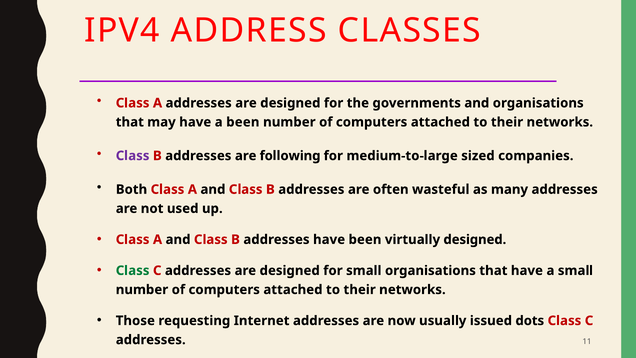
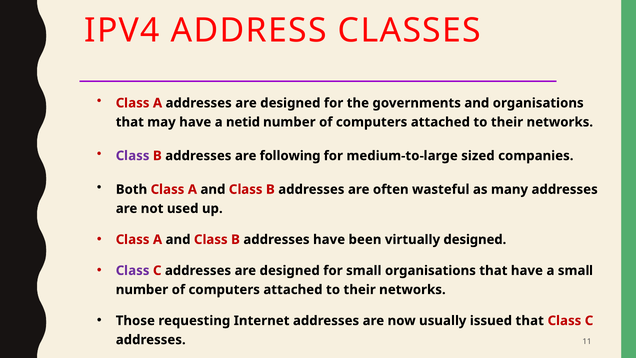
a been: been -> netid
Class at (133, 270) colour: green -> purple
issued dots: dots -> that
